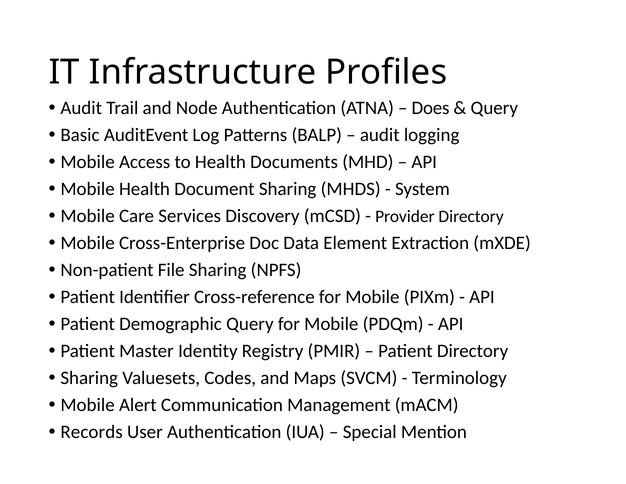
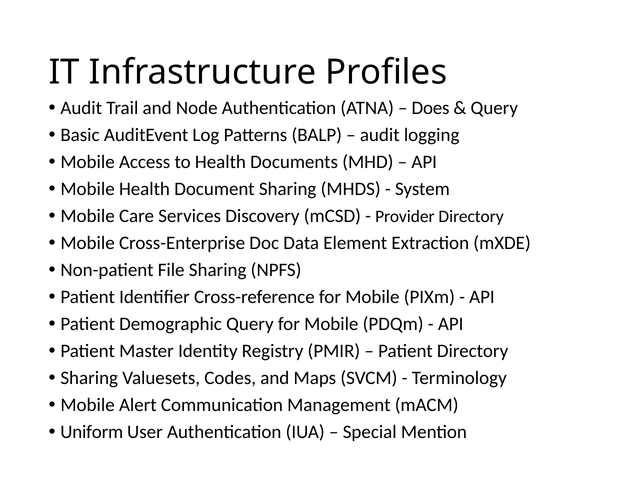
Records: Records -> Uniform
